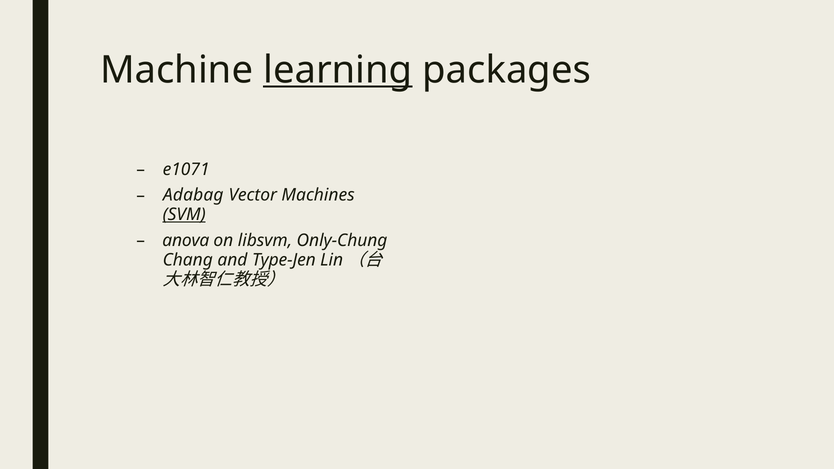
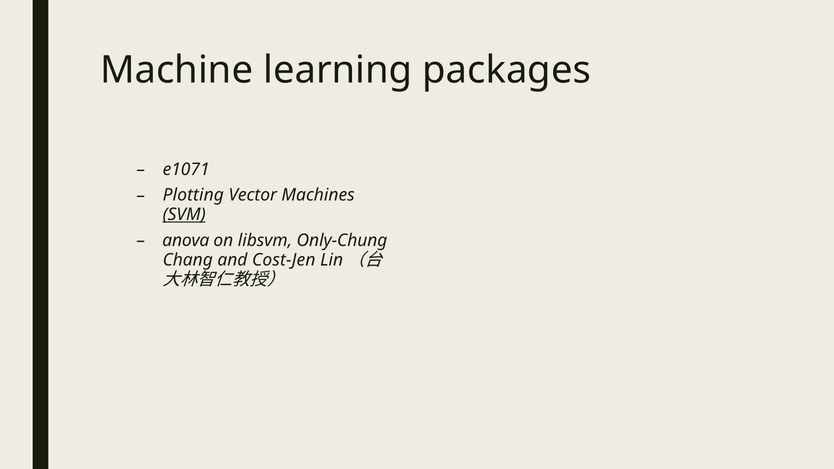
learning underline: present -> none
Adabag: Adabag -> Plotting
Type-Jen: Type-Jen -> Cost-Jen
